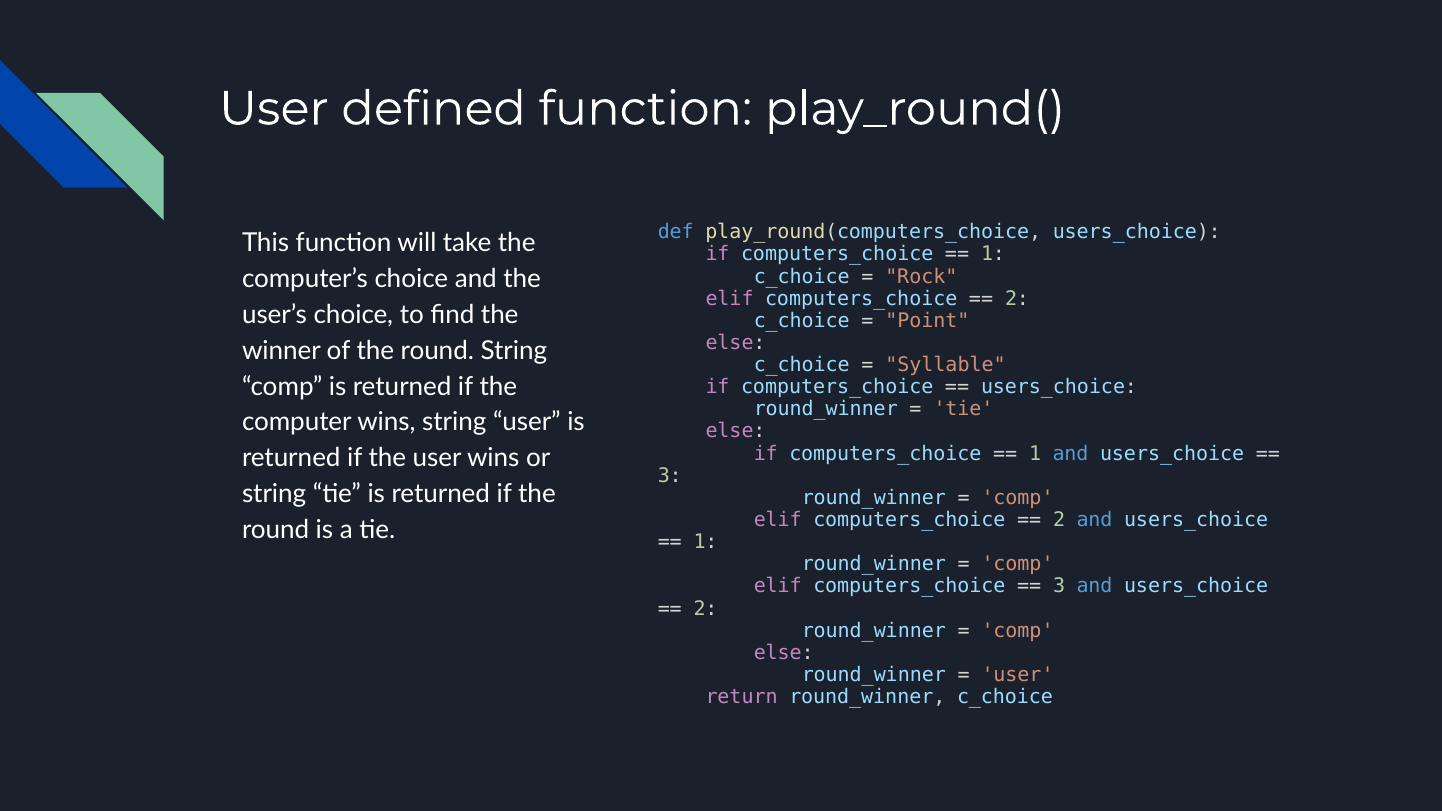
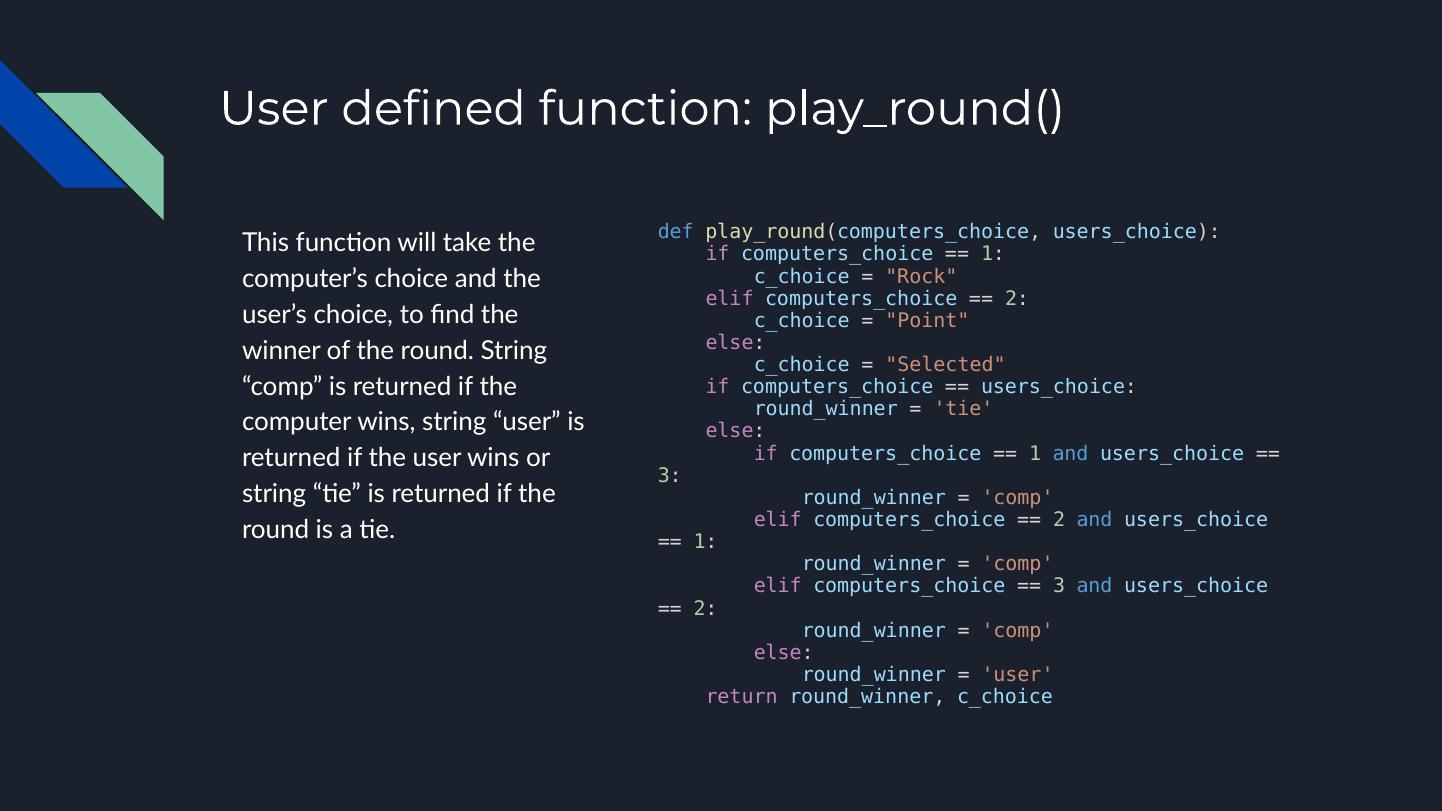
Syllable: Syllable -> Selected
